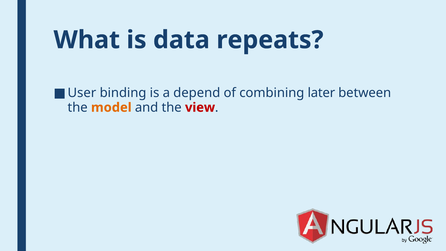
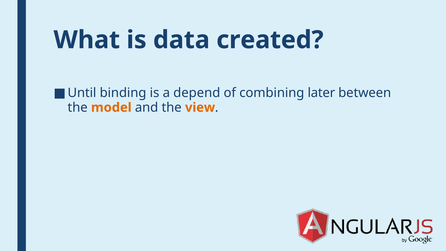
repeats: repeats -> created
User: User -> Until
view colour: red -> orange
